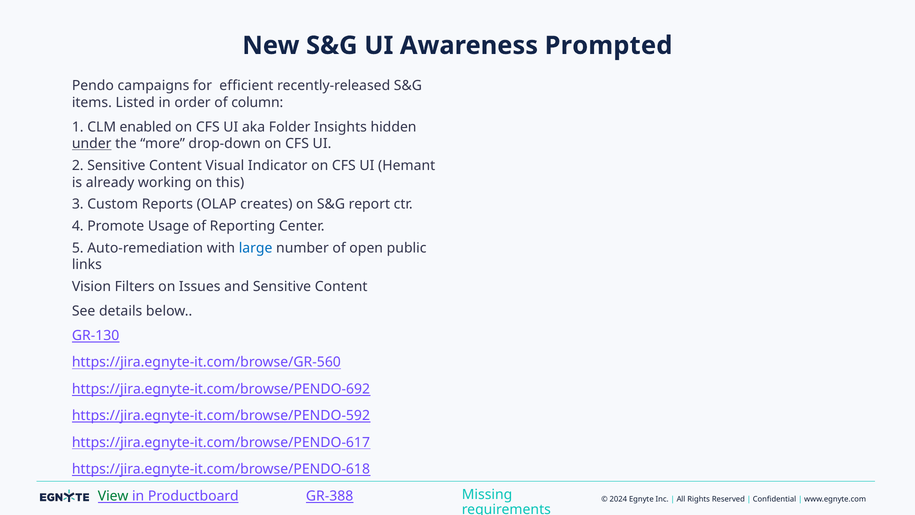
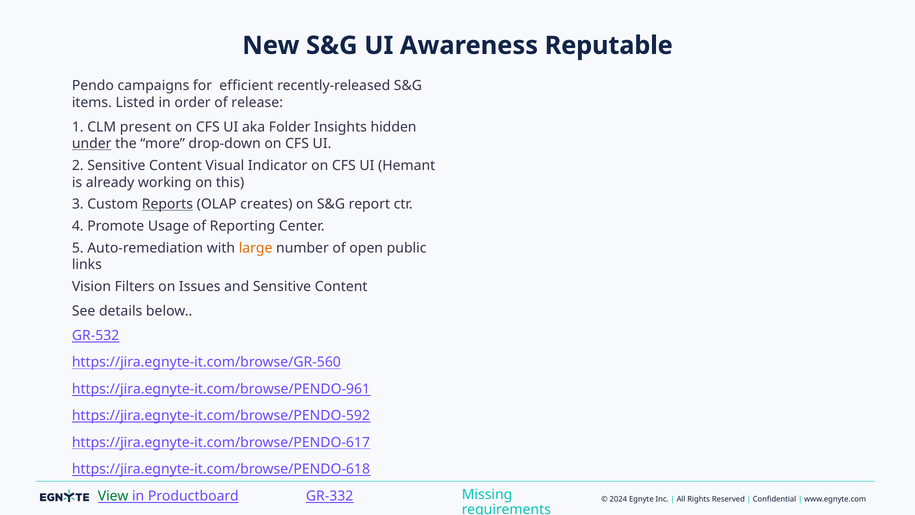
Prompted: Prompted -> Reputable
column: column -> release
enabled: enabled -> present
Reports underline: none -> present
large colour: blue -> orange
GR-130: GR-130 -> GR-532
https://jira.egnyte-it.com/browse/PENDO-692: https://jira.egnyte-it.com/browse/PENDO-692 -> https://jira.egnyte-it.com/browse/PENDO-961
GR-388: GR-388 -> GR-332
